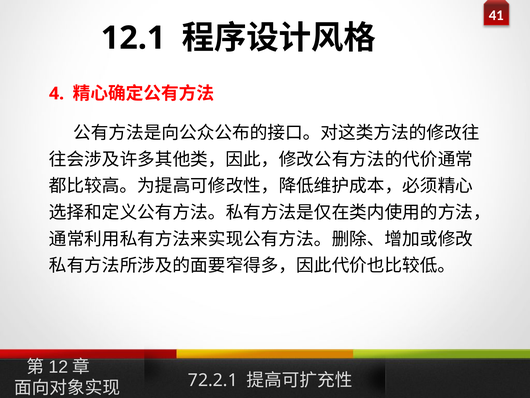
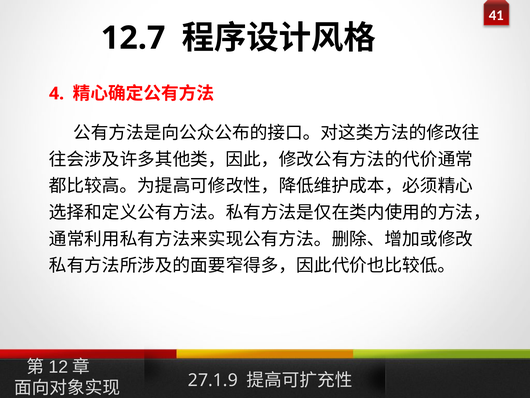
12.1: 12.1 -> 12.7
72.2.1: 72.2.1 -> 27.1.9
